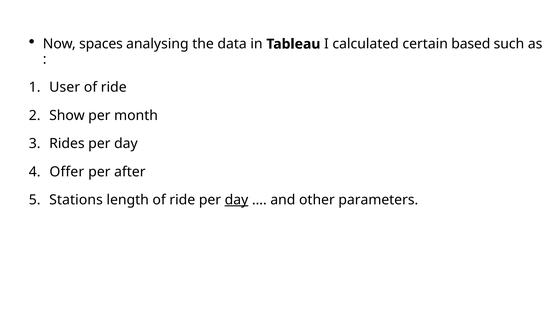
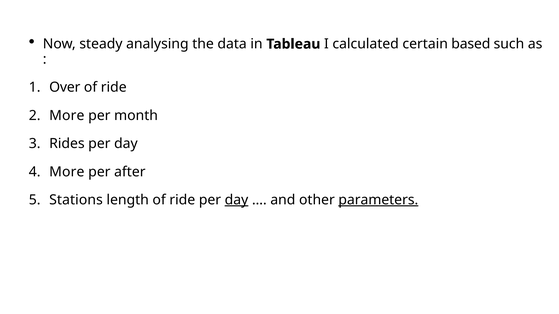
spaces: spaces -> steady
User: User -> Over
Show at (67, 116): Show -> More
Offer at (67, 172): Offer -> More
parameters underline: none -> present
